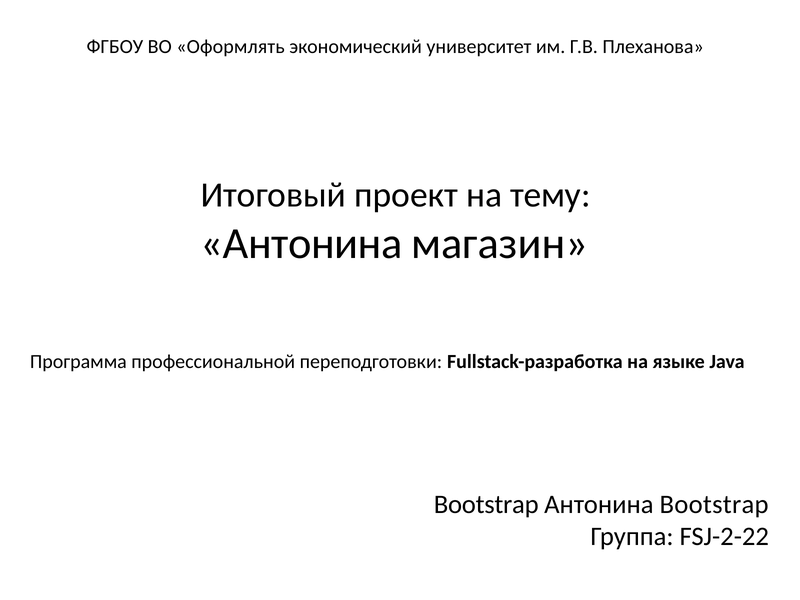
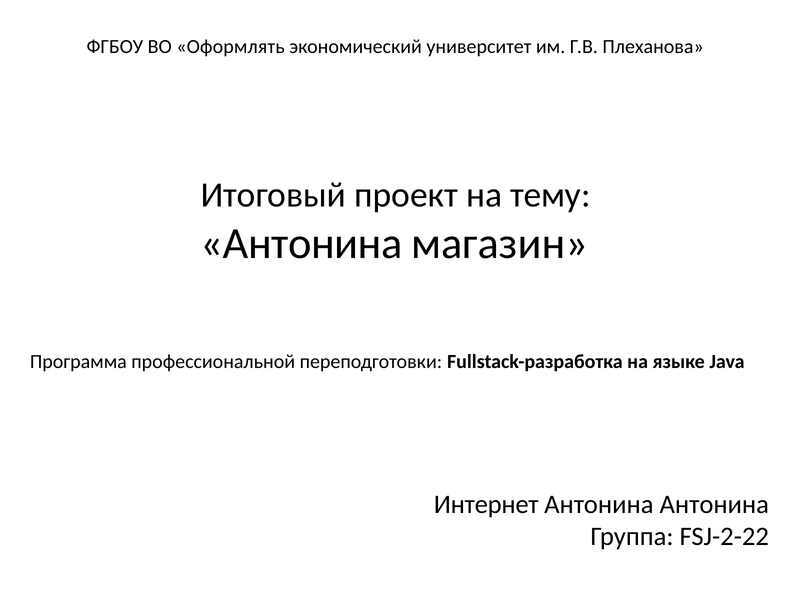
Bootstrap at (486, 504): Bootstrap -> Интернет
Антонина Bootstrap: Bootstrap -> Антонина
